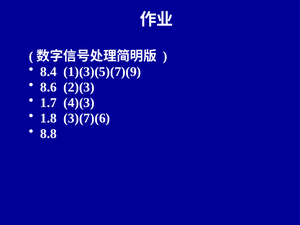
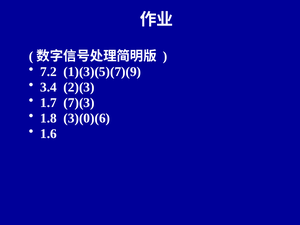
8.4: 8.4 -> 7.2
8.6: 8.6 -> 3.4
4)(3: 4)(3 -> 7)(3
3)(7)(6: 3)(7)(6 -> 3)(0)(6
8.8: 8.8 -> 1.6
